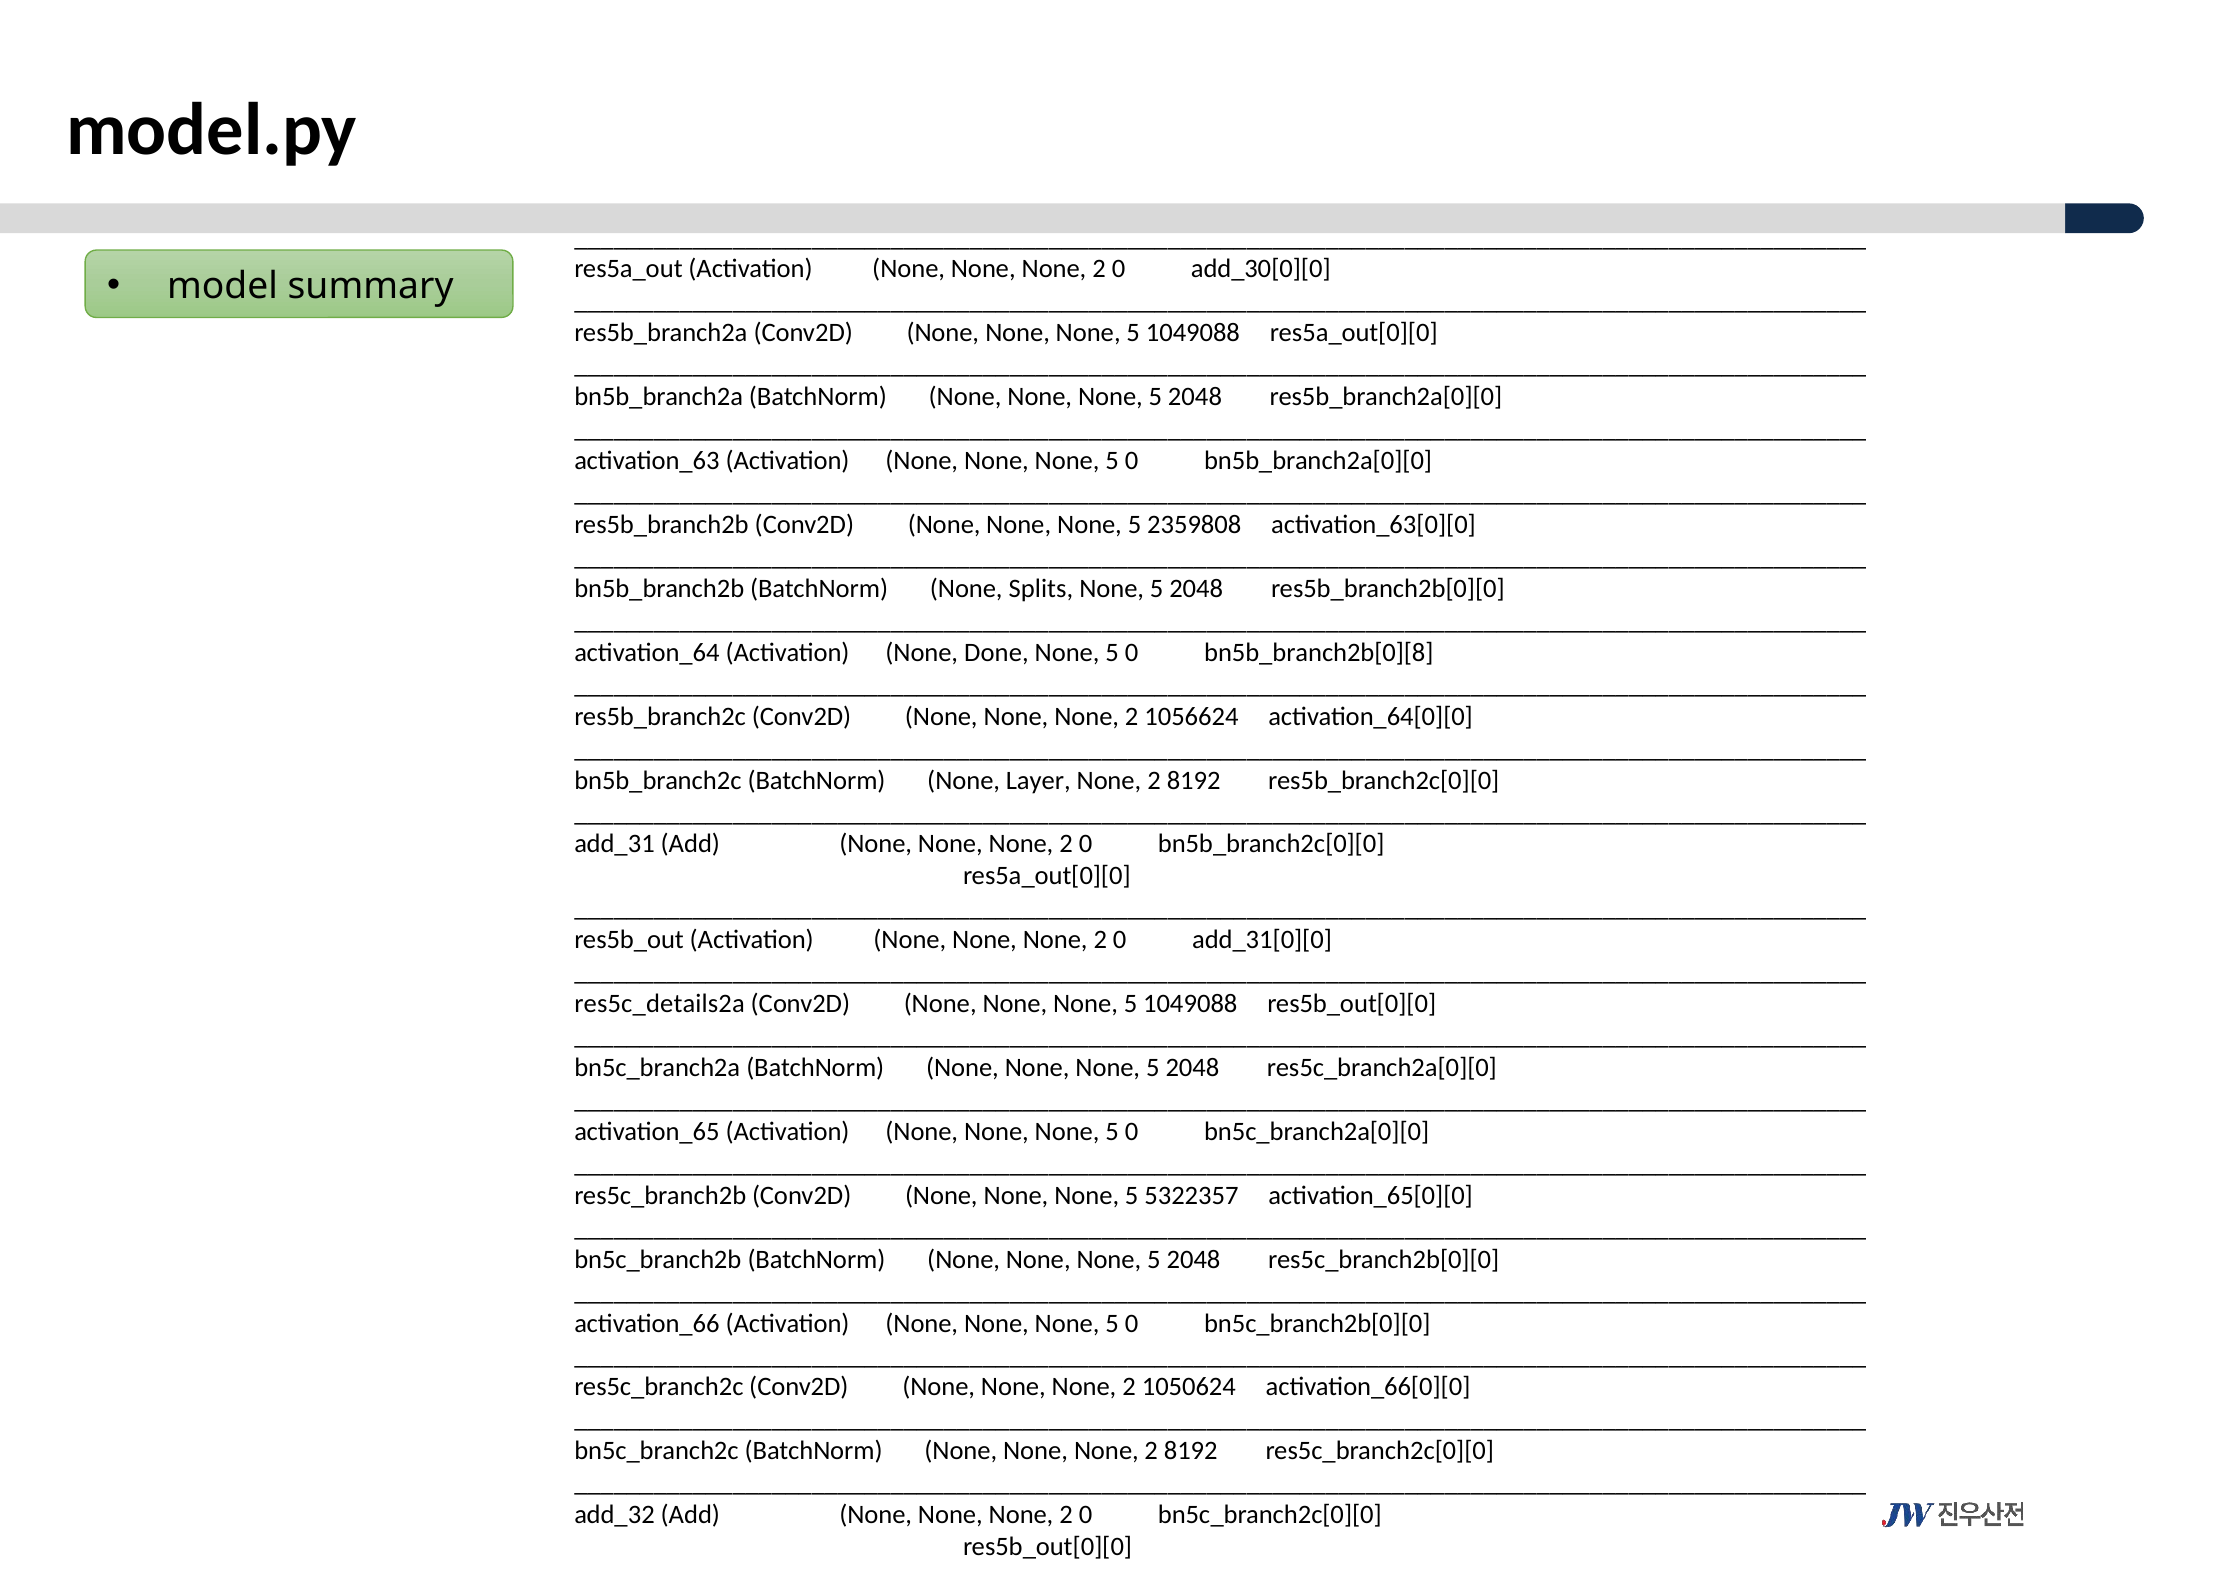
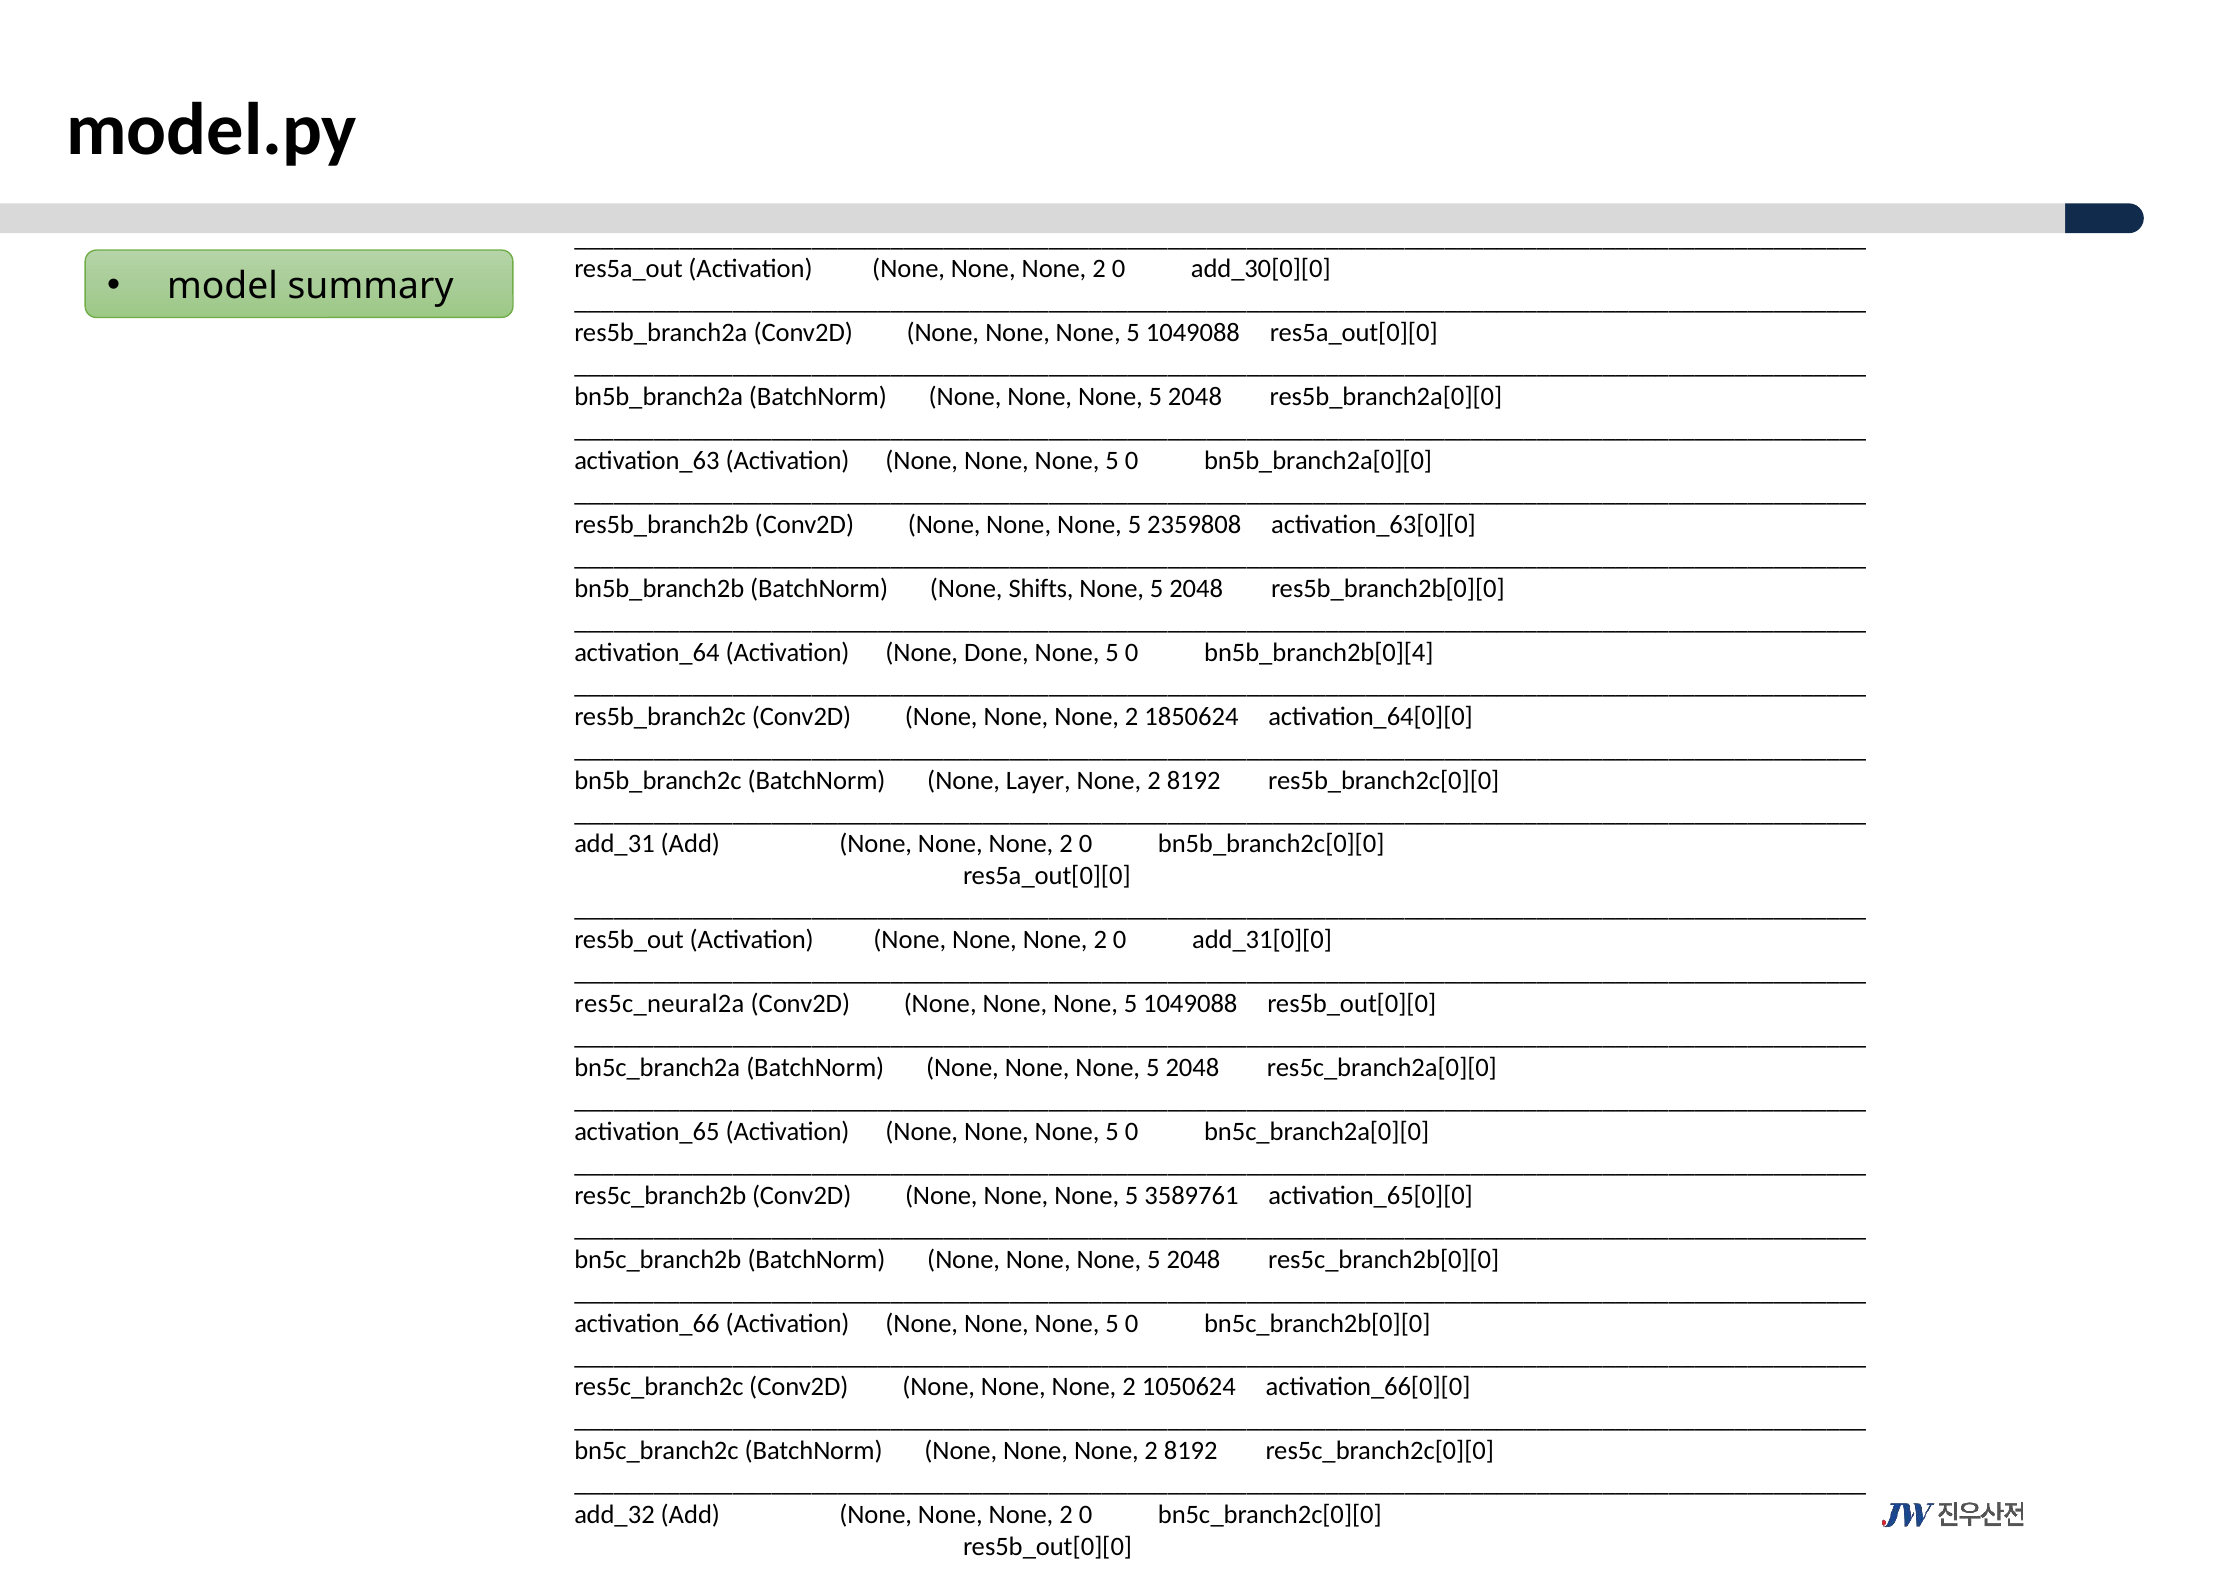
Splits: Splits -> Shifts
bn5b_branch2b[0][8: bn5b_branch2b[0][8 -> bn5b_branch2b[0][4
1056624: 1056624 -> 1850624
res5c_details2a: res5c_details2a -> res5c_neural2a
5322357: 5322357 -> 3589761
